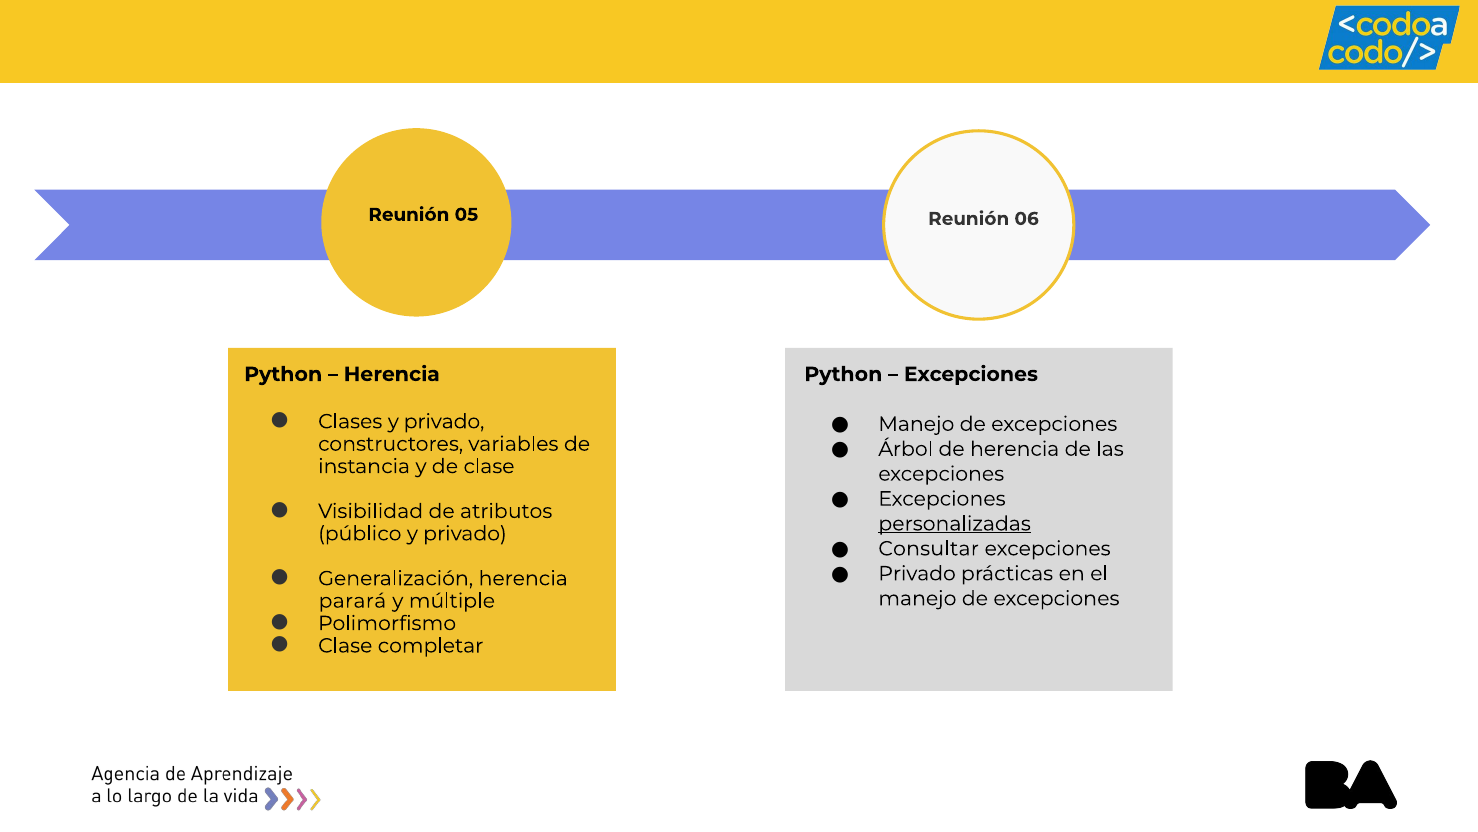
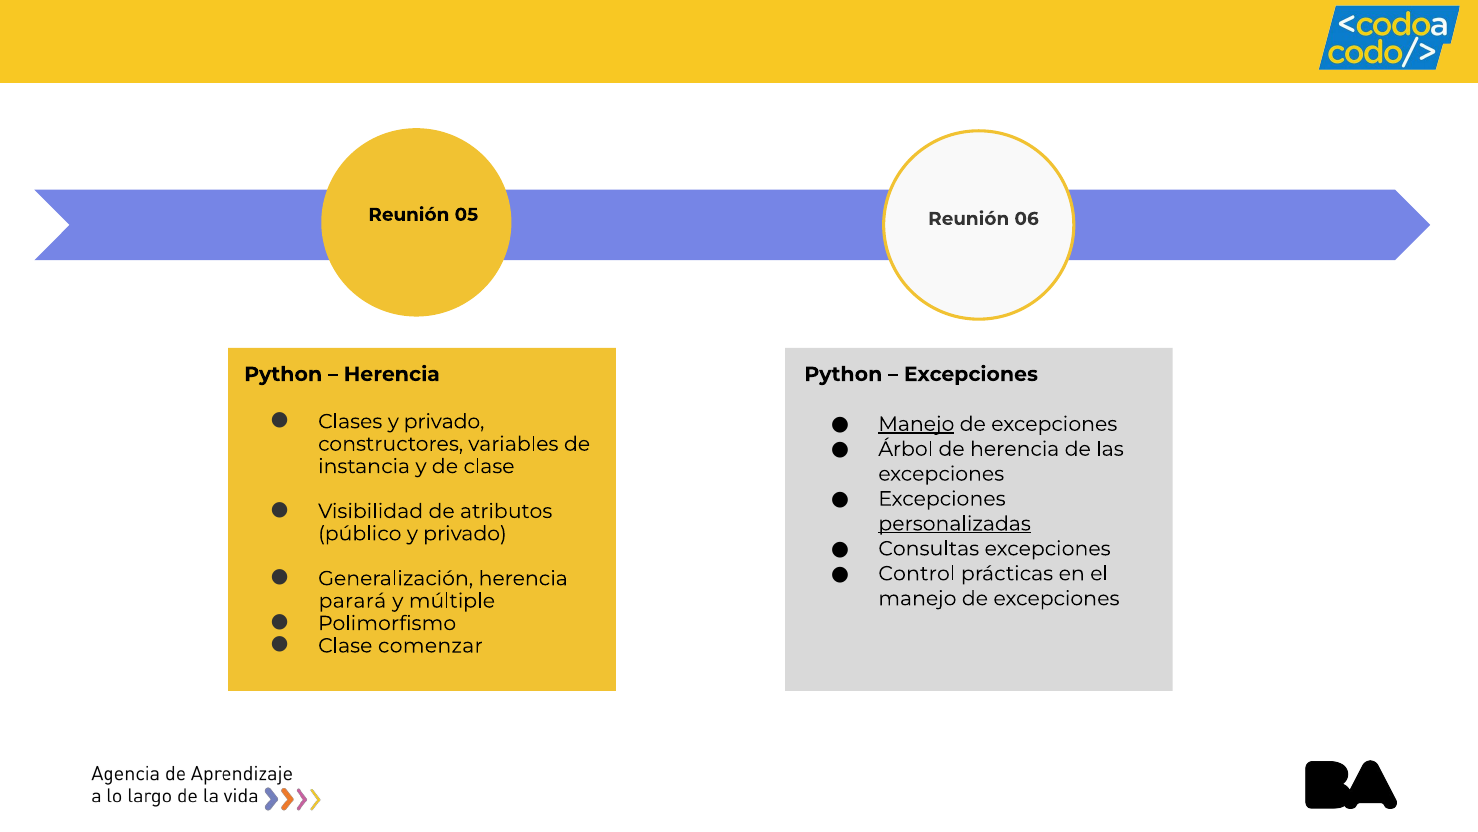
Manejo at (916, 424) underline: none -> present
Consultar: Consultar -> Consultas
Privado at (917, 573): Privado -> Control
completar: completar -> comenzar
